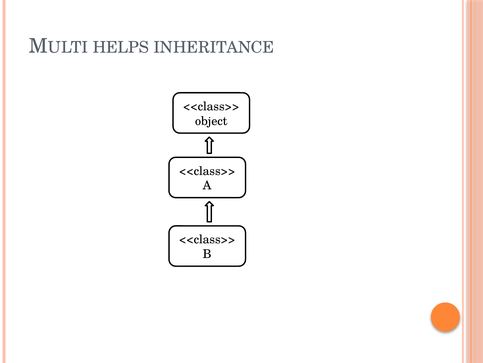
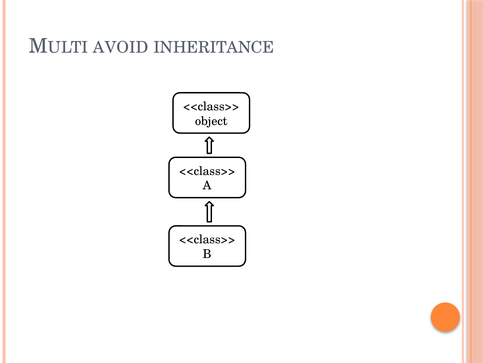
HELPS: HELPS -> AVOID
